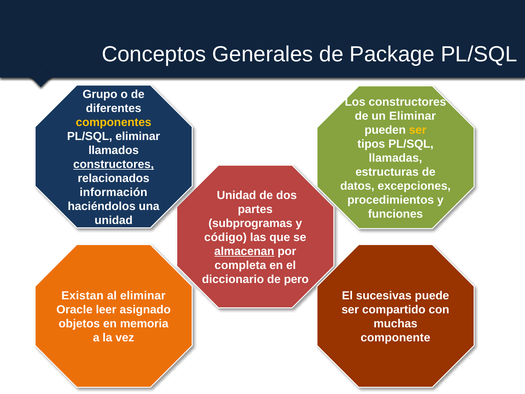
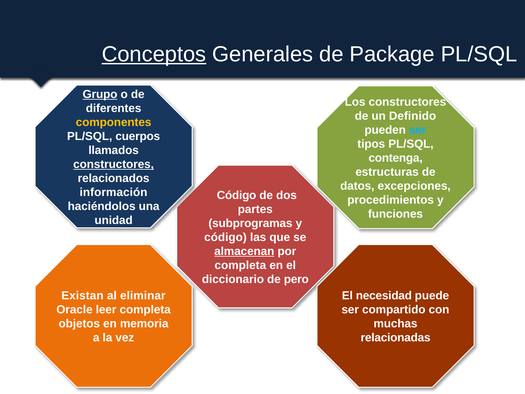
Conceptos underline: none -> present
Grupo underline: none -> present
un Eliminar: Eliminar -> Definido
ser at (418, 130) colour: yellow -> light blue
PL/SQL eliminar: eliminar -> cuerpos
llamadas: llamadas -> contenga
Unidad at (236, 195): Unidad -> Código
sucesivas: sucesivas -> necesidad
leer asignado: asignado -> completa
componente: componente -> relacionadas
